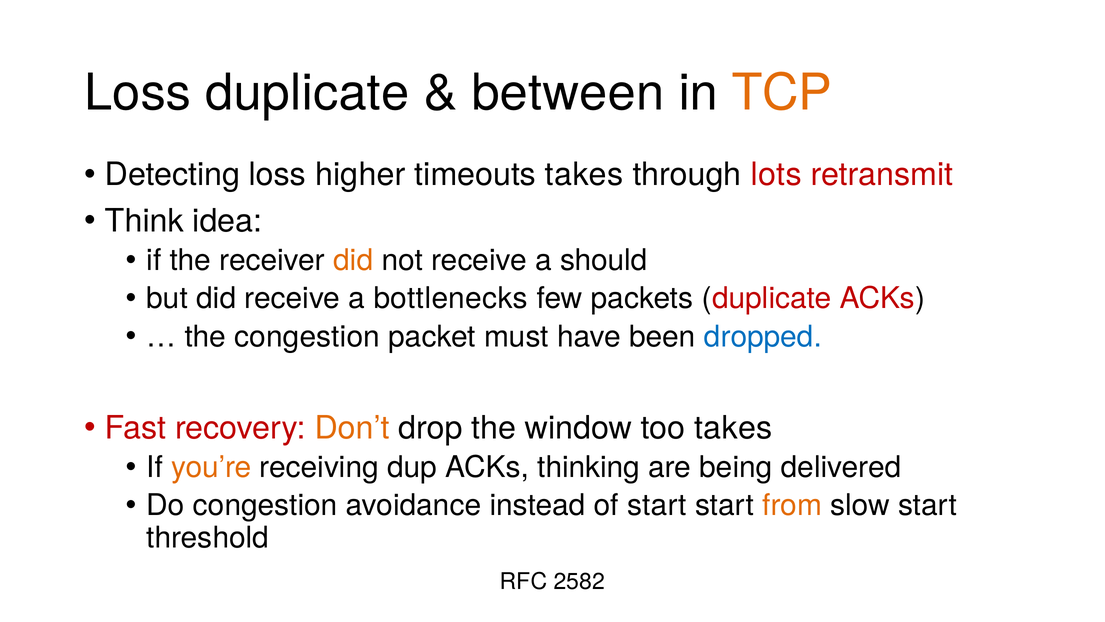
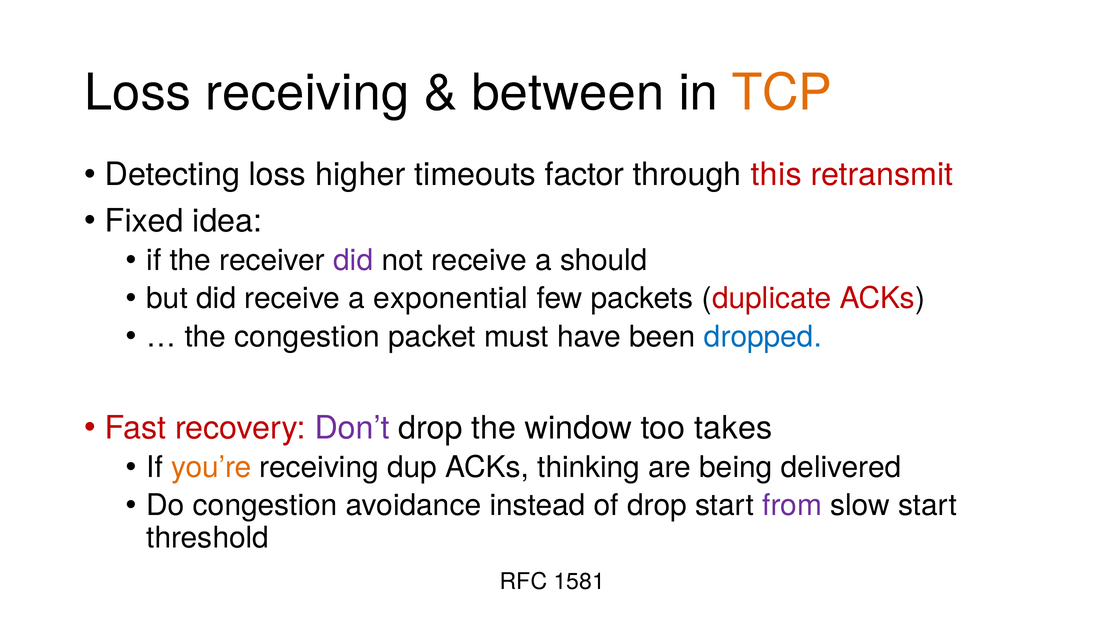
Loss duplicate: duplicate -> receiving
timeouts takes: takes -> factor
lots: lots -> this
Think: Think -> Fixed
did at (353, 260) colour: orange -> purple
bottlenecks: bottlenecks -> exponential
Don’t colour: orange -> purple
of start: start -> drop
from colour: orange -> purple
2582: 2582 -> 1581
